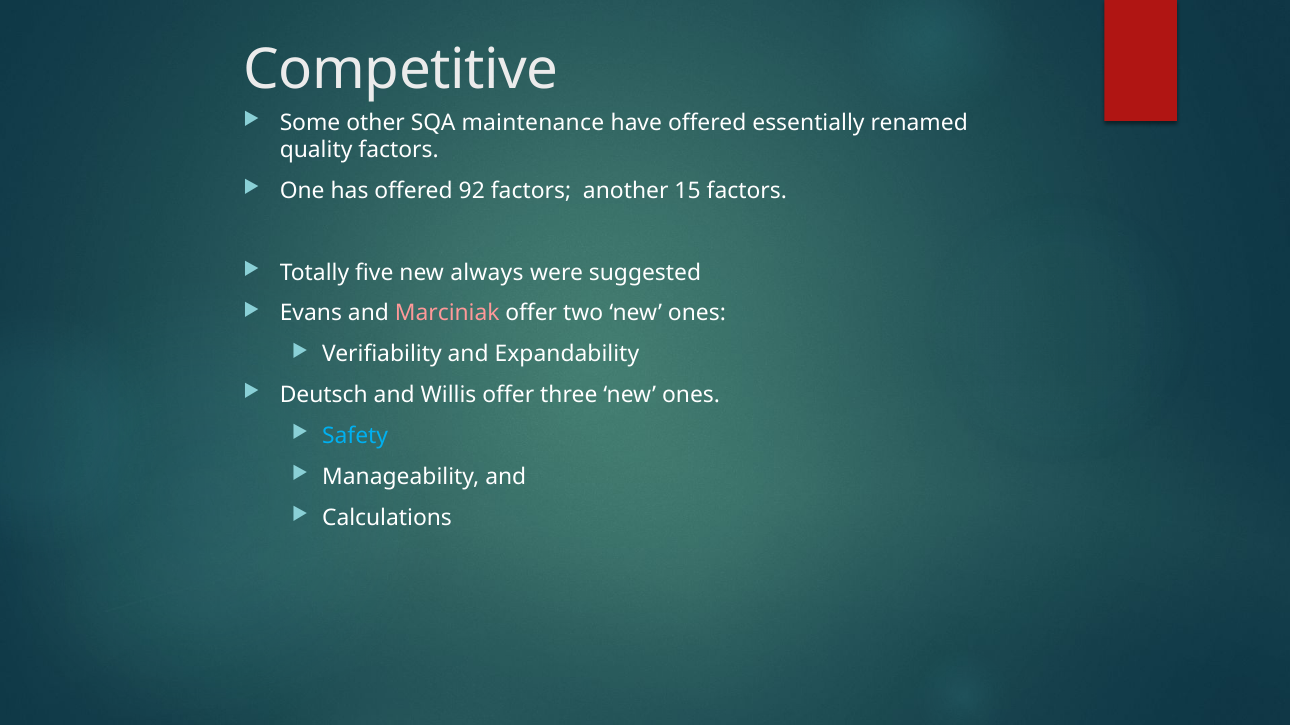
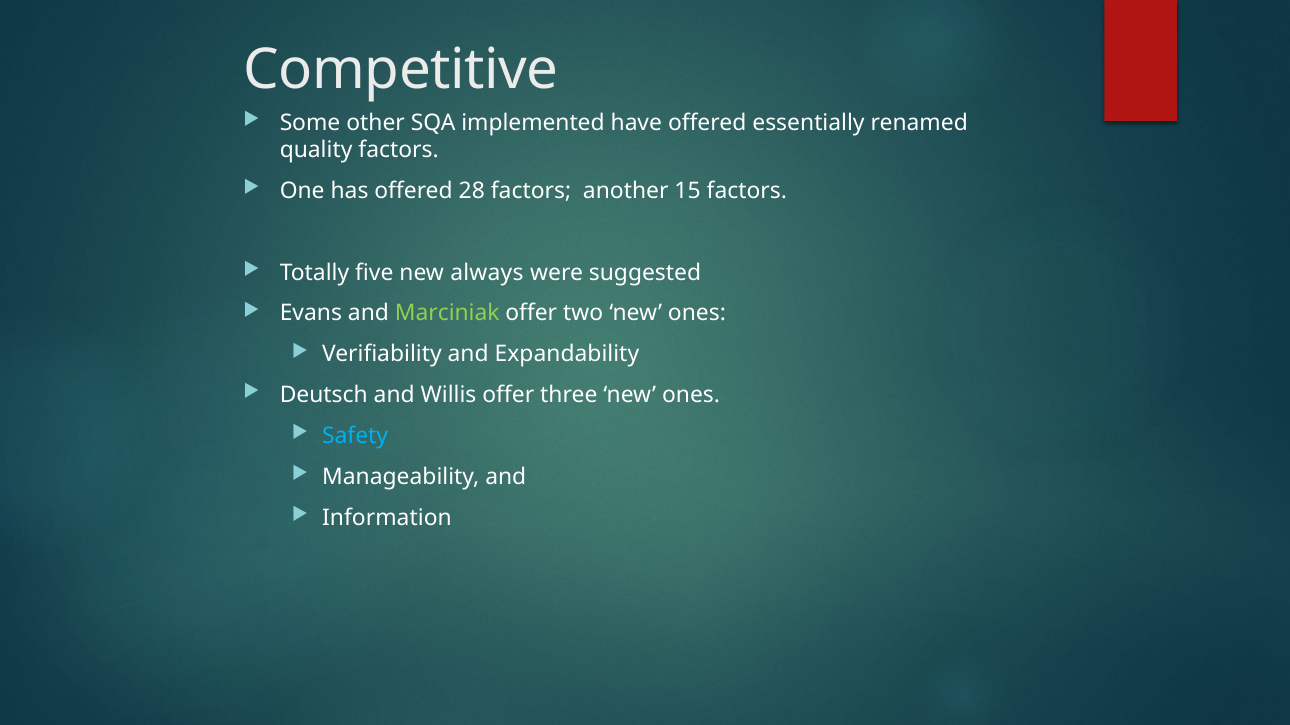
maintenance: maintenance -> implemented
92: 92 -> 28
Marciniak colour: pink -> light green
Calculations: Calculations -> Information
